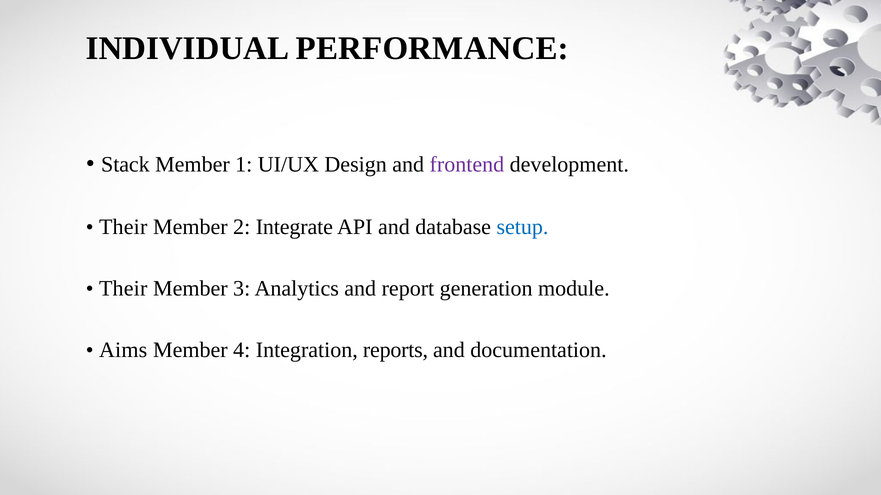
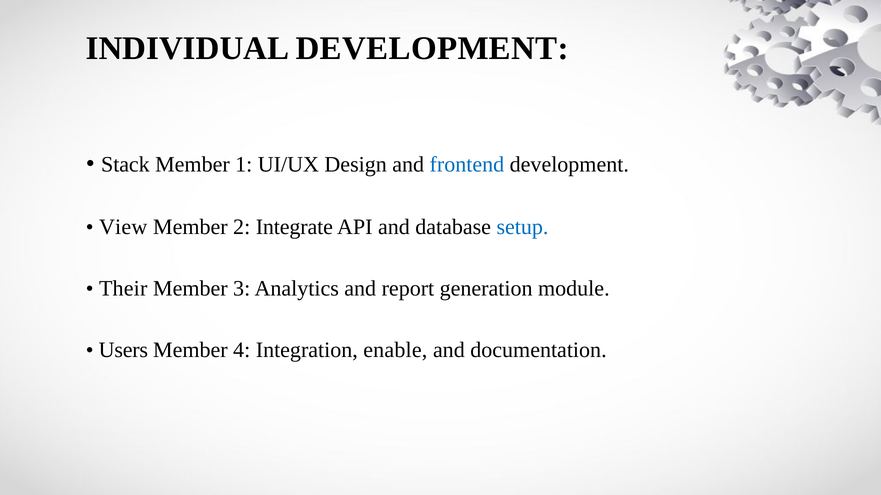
INDIVIDUAL PERFORMANCE: PERFORMANCE -> DEVELOPMENT
frontend colour: purple -> blue
Their at (123, 227): Their -> View
Aims: Aims -> Users
reports: reports -> enable
